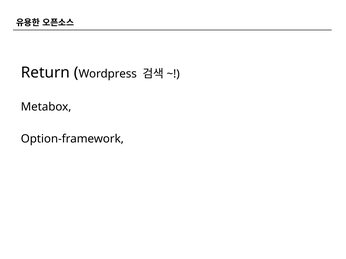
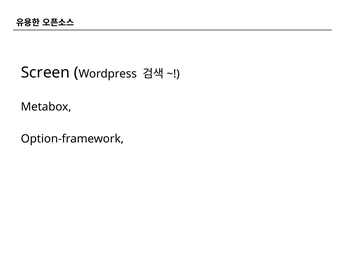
Return: Return -> Screen
